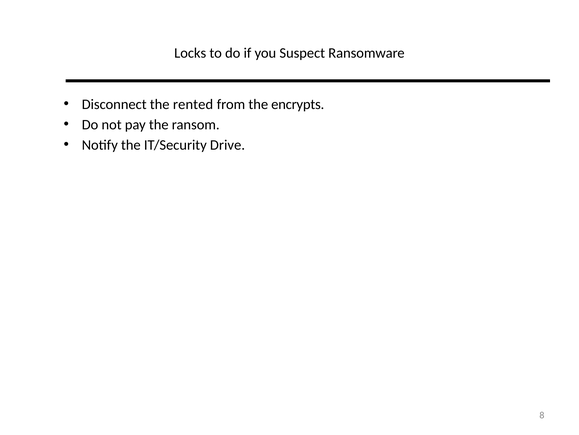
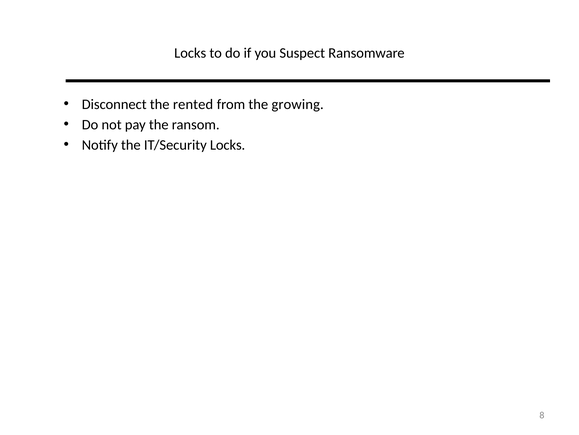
encrypts: encrypts -> growing
IT/Security Drive: Drive -> Locks
